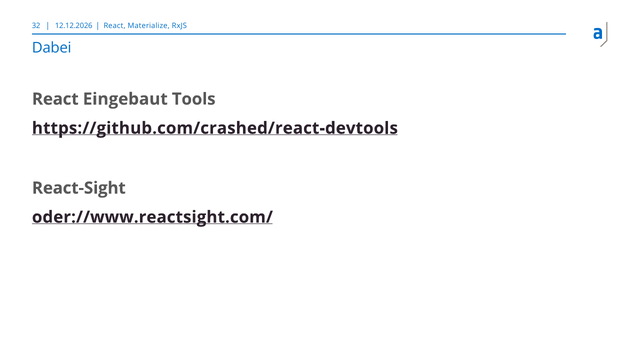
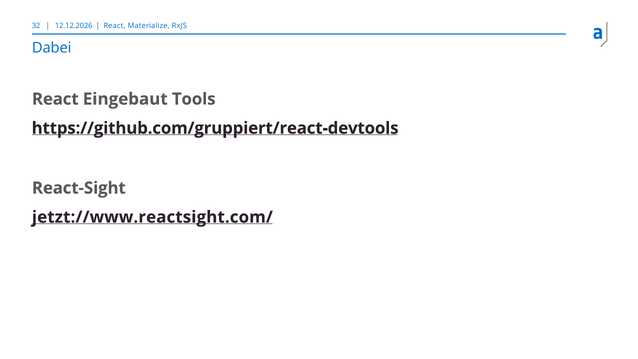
https://github.com/crashed/react-devtools: https://github.com/crashed/react-devtools -> https://github.com/gruppiert/react-devtools
oder://www.reactsight.com/: oder://www.reactsight.com/ -> jetzt://www.reactsight.com/
